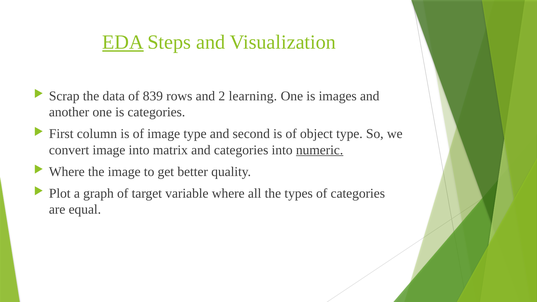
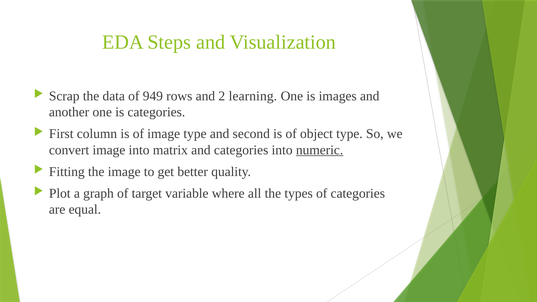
EDA underline: present -> none
839: 839 -> 949
Where at (67, 172): Where -> Fitting
